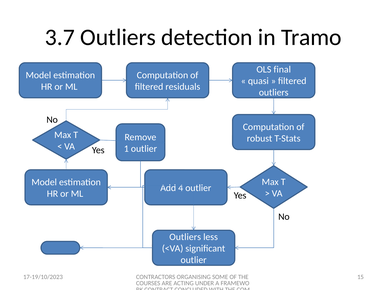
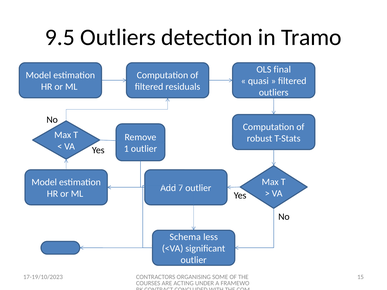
3.7: 3.7 -> 9.5
4: 4 -> 7
Outliers at (185, 237): Outliers -> Schema
